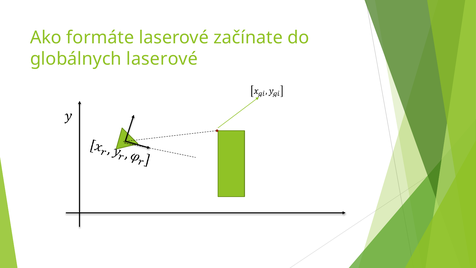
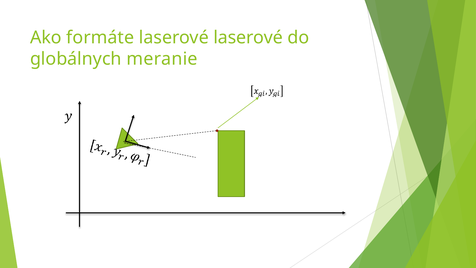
laserové začínate: začínate -> laserové
globálnych laserové: laserové -> meranie
